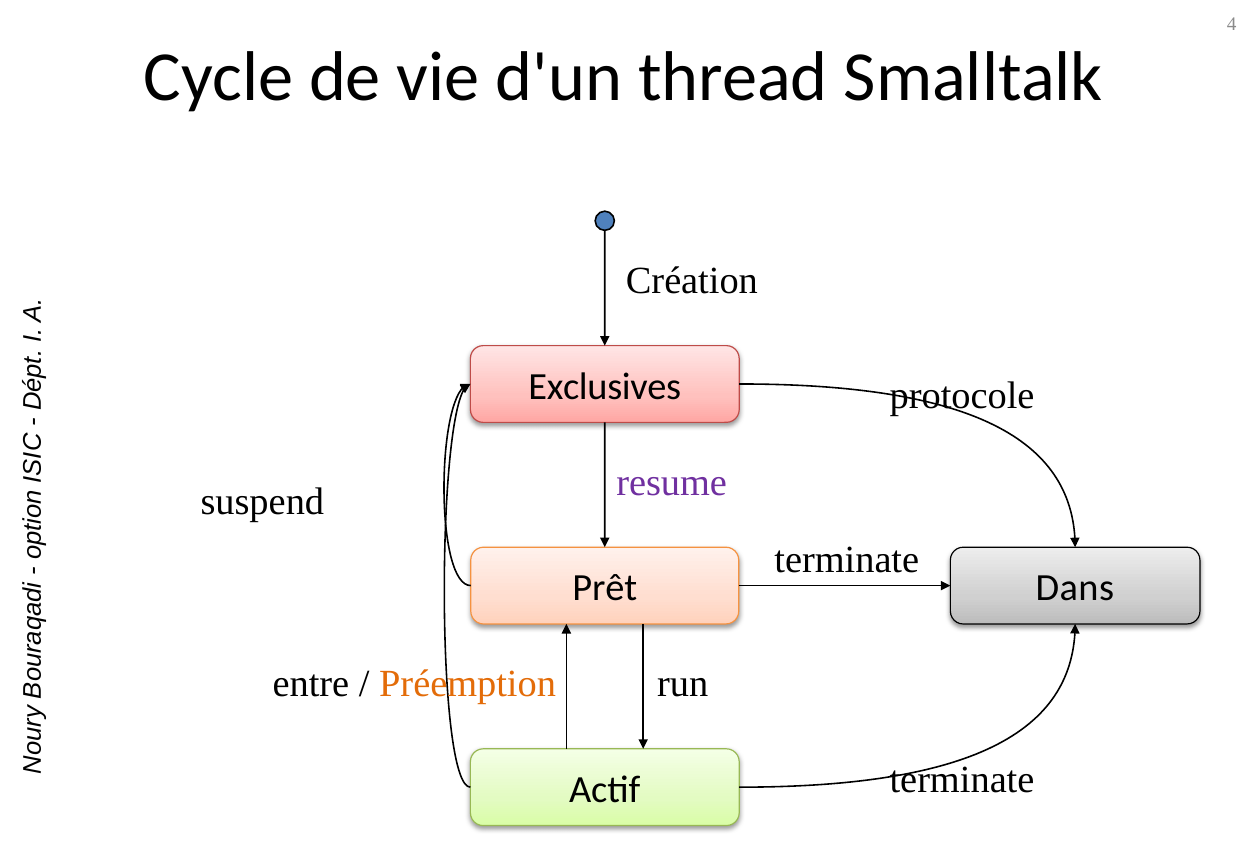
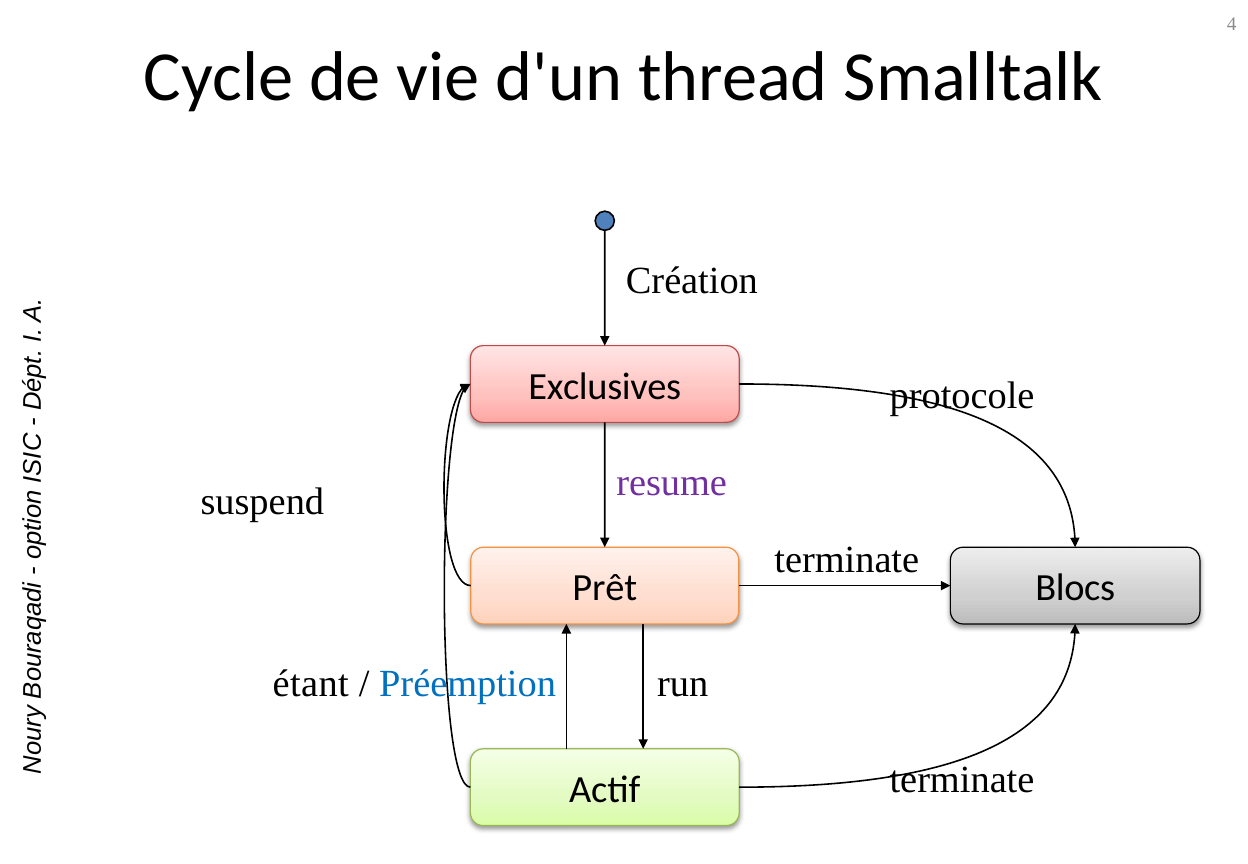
Dans: Dans -> Blocs
entre: entre -> étant
Préemption colour: orange -> blue
